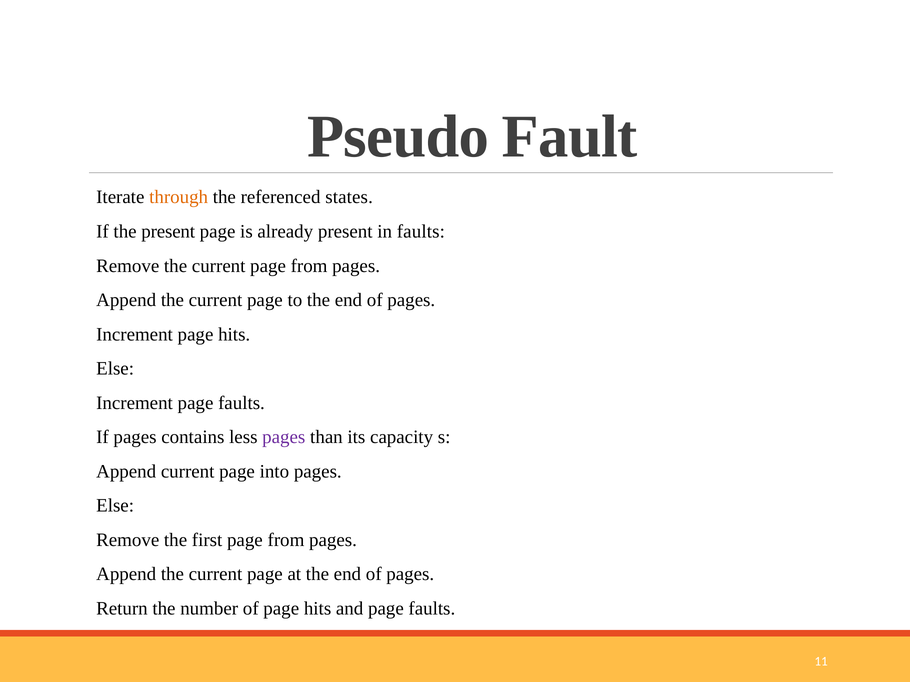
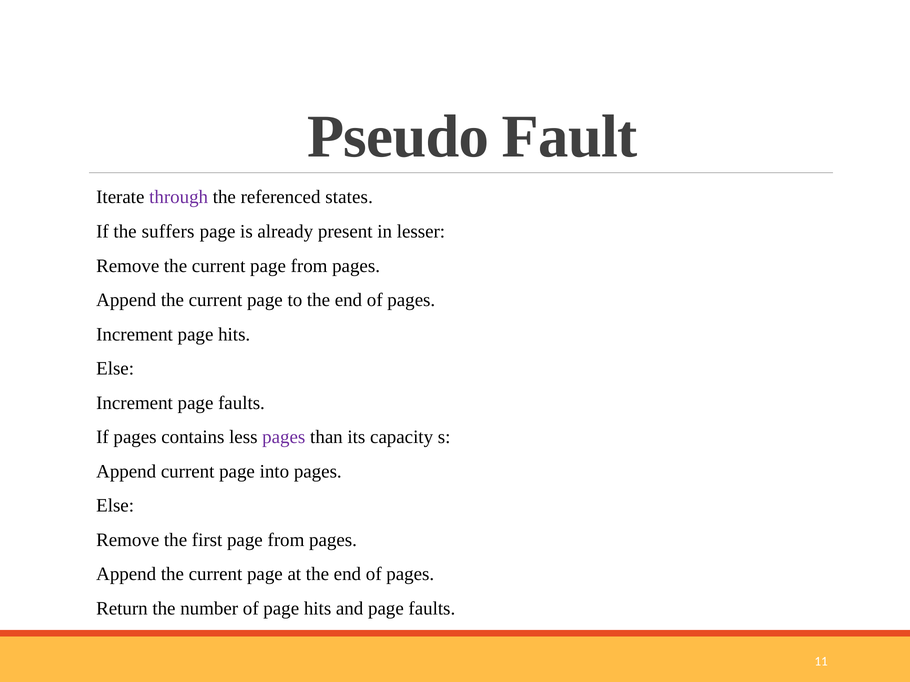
through colour: orange -> purple
the present: present -> suffers
in faults: faults -> lesser
